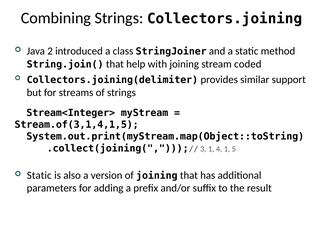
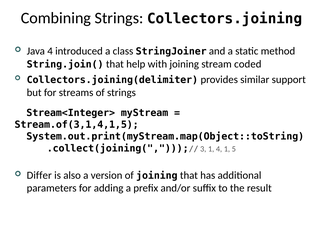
Java 2: 2 -> 4
Static at (39, 175): Static -> Differ
